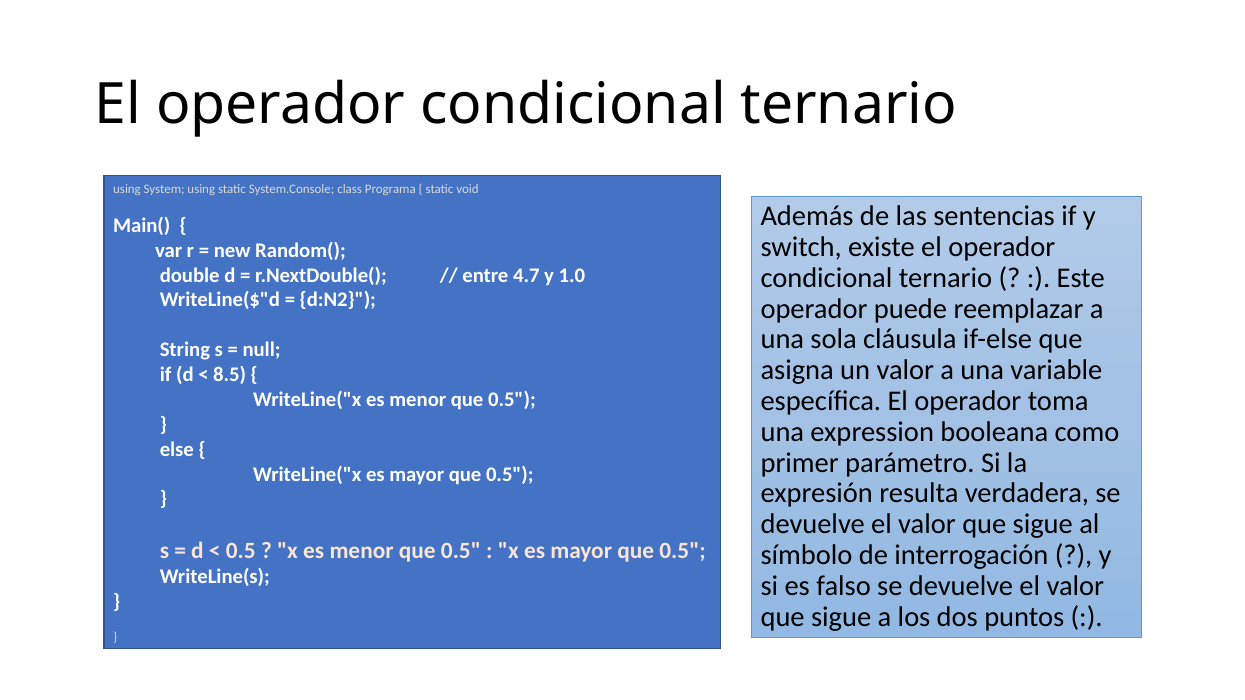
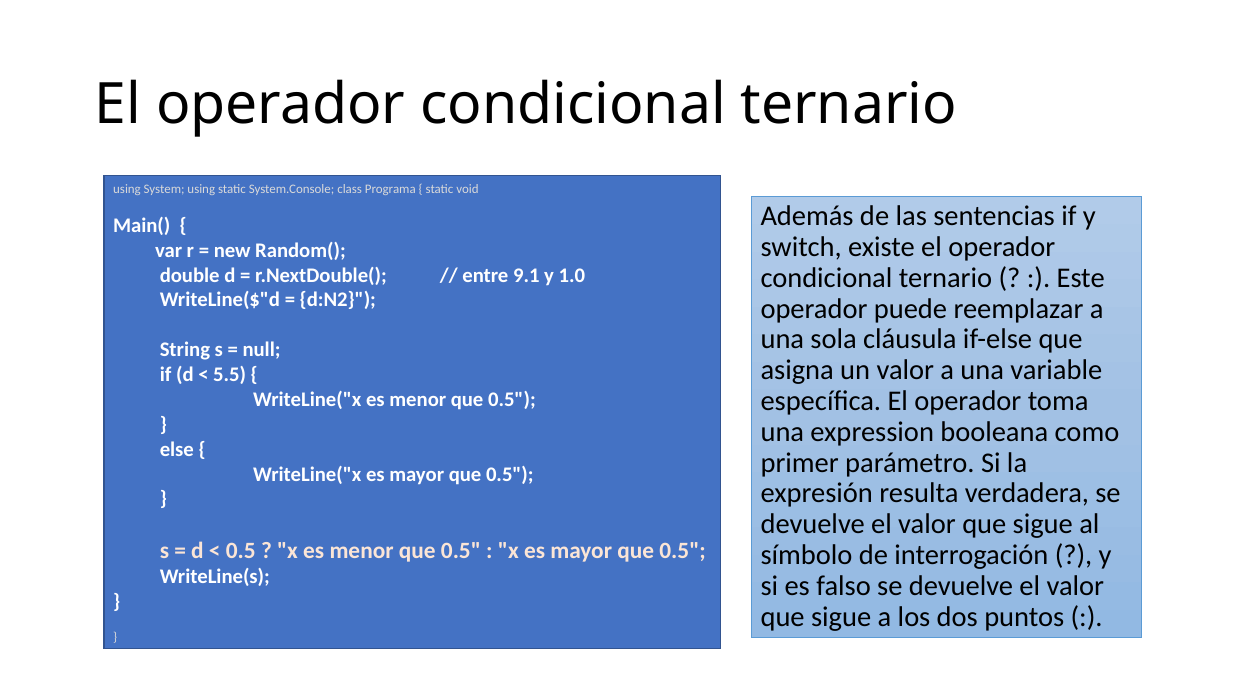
4.7: 4.7 -> 9.1
8.5: 8.5 -> 5.5
